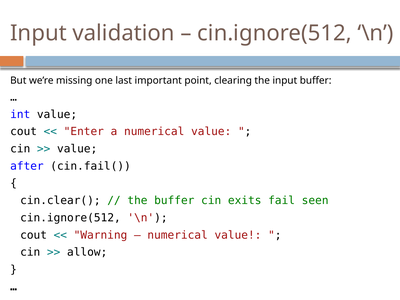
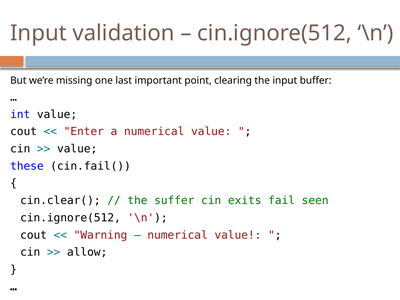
after: after -> these
the buffer: buffer -> suffer
